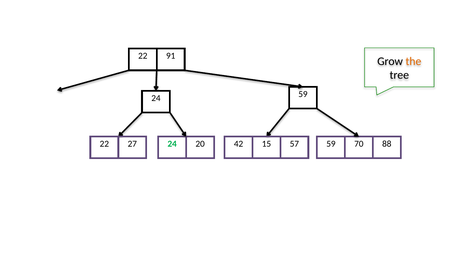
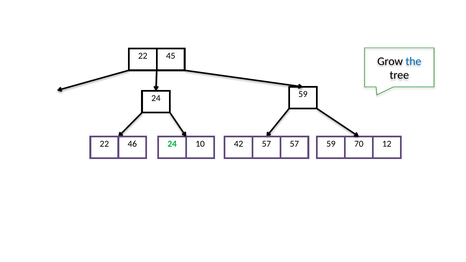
91: 91 -> 45
the colour: orange -> blue
27: 27 -> 46
20: 20 -> 10
42 15: 15 -> 57
88: 88 -> 12
